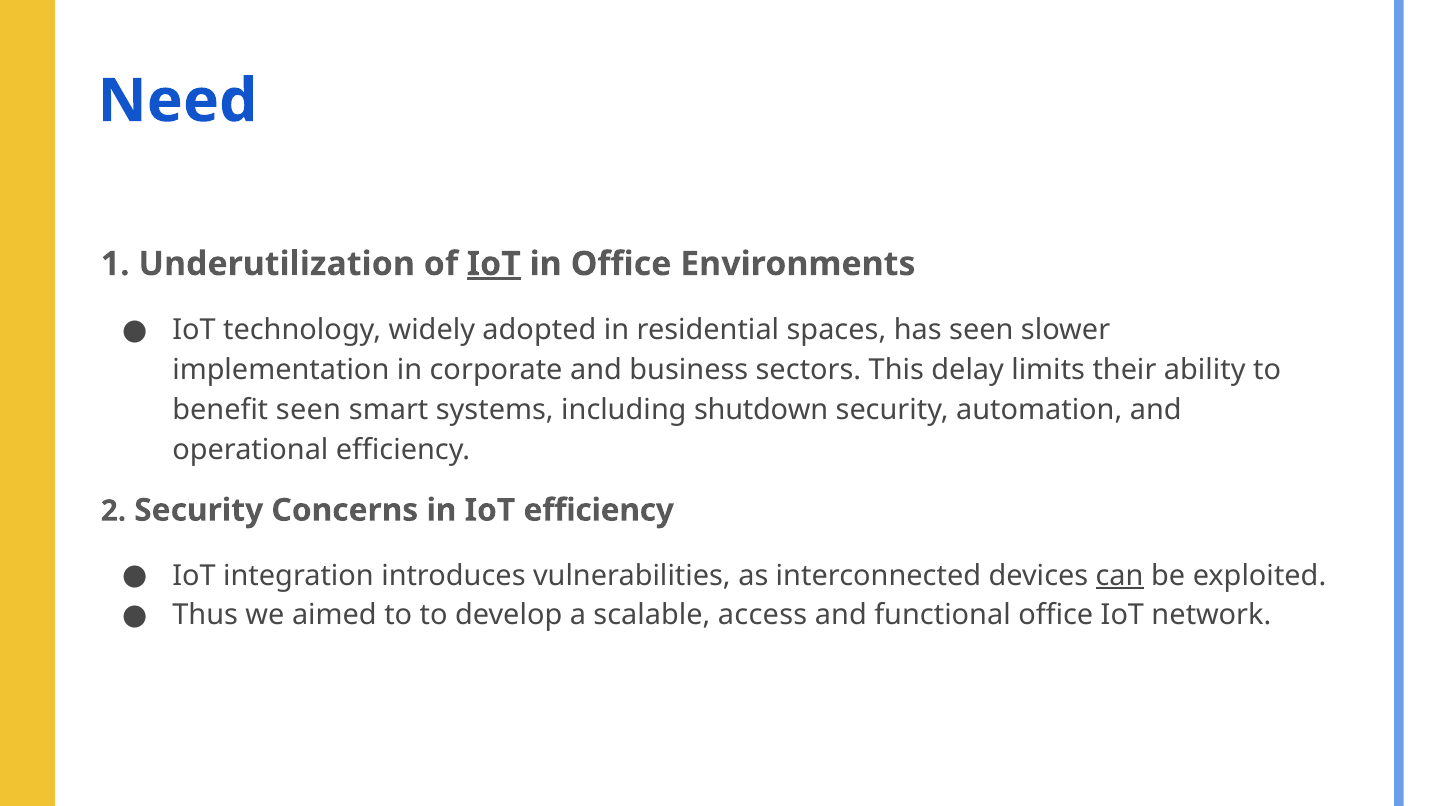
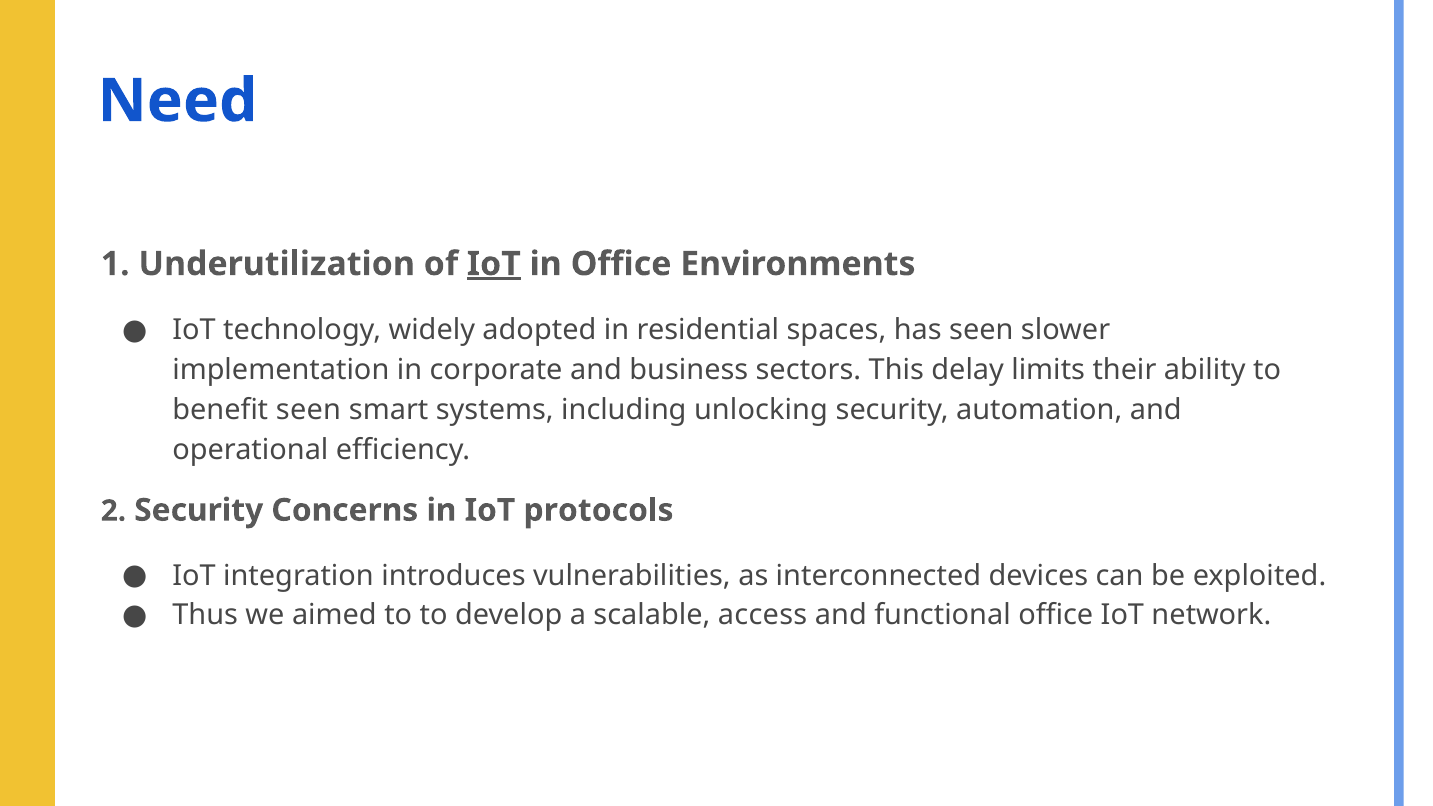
shutdown: shutdown -> unlocking
IoT efficiency: efficiency -> protocols
can underline: present -> none
